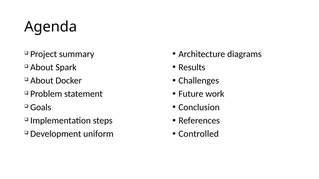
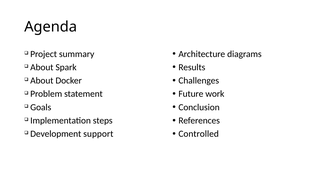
uniform: uniform -> support
